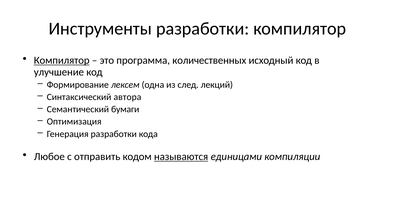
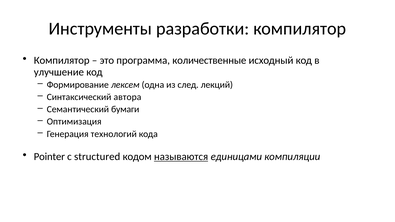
Компилятор at (62, 60) underline: present -> none
количественных: количественных -> количественные
Генерация разработки: разработки -> технологий
Любое: Любое -> Pointer
отправить: отправить -> structured
